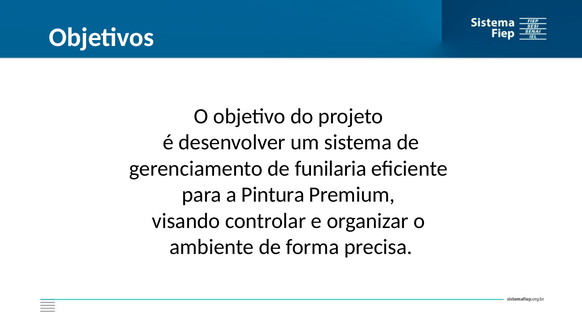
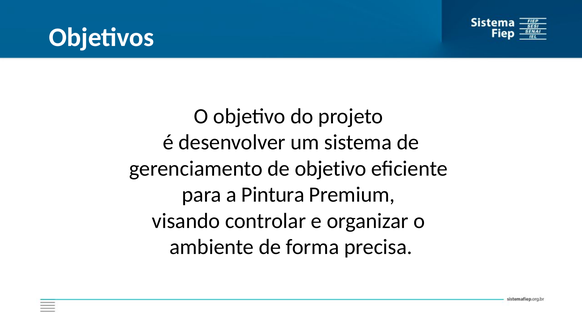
de funilaria: funilaria -> objetivo
